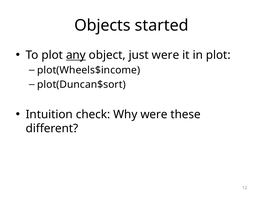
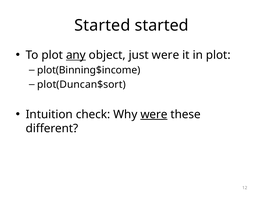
Objects at (102, 25): Objects -> Started
plot(Wheels$income: plot(Wheels$income -> plot(Binning$income
were at (154, 115) underline: none -> present
